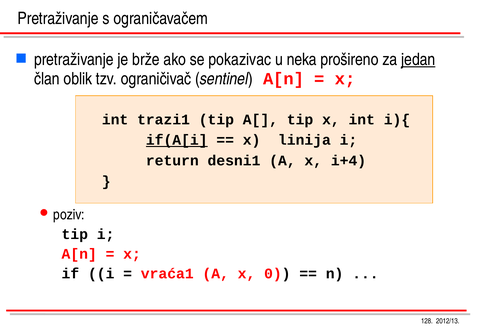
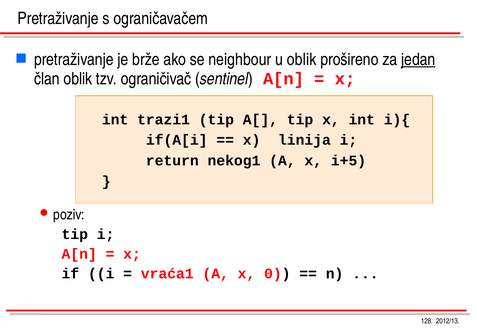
pokazivac: pokazivac -> neighbour
u neka: neka -> oblik
if(A[i underline: present -> none
desni1: desni1 -> nekog1
i+4: i+4 -> i+5
